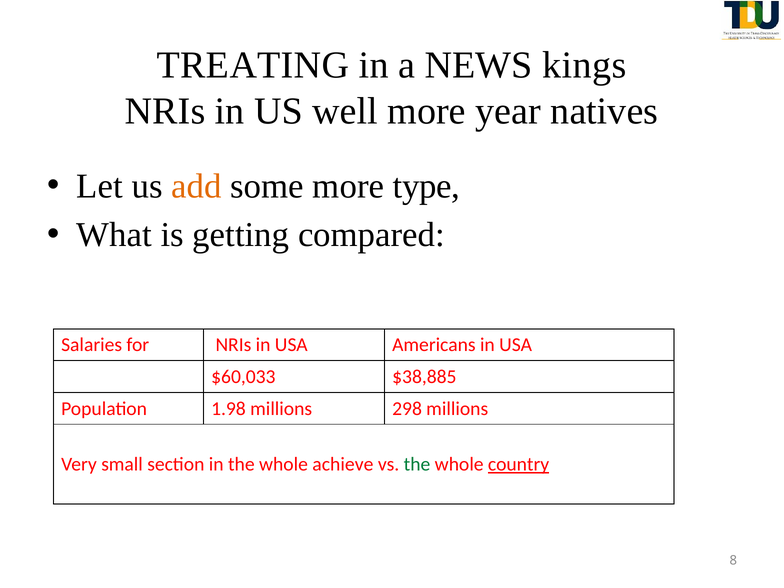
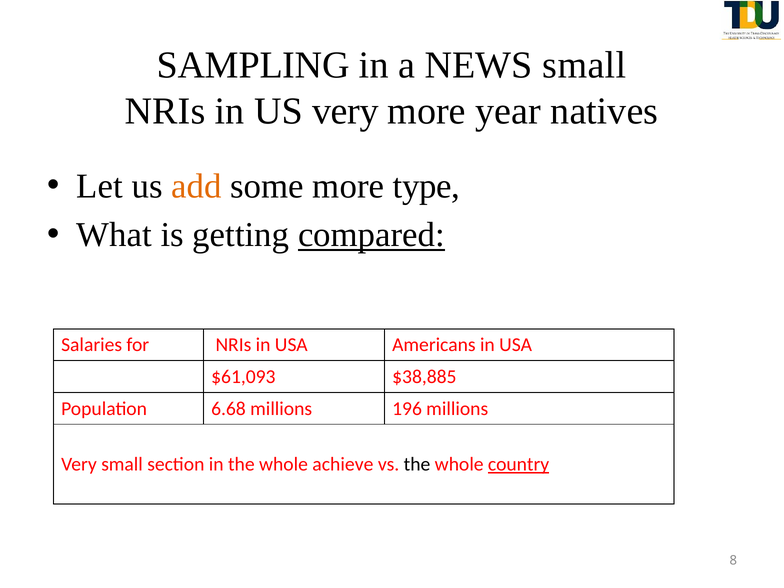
TREATING: TREATING -> SAMPLING
NEWS kings: kings -> small
US well: well -> very
compared underline: none -> present
$60,033: $60,033 -> $61,093
1.98: 1.98 -> 6.68
298: 298 -> 196
the at (417, 464) colour: green -> black
